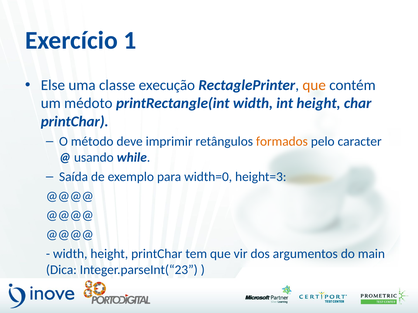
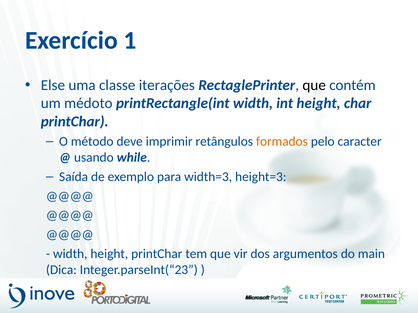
execução: execução -> iterações
que at (314, 85) colour: orange -> black
width=0: width=0 -> width=3
